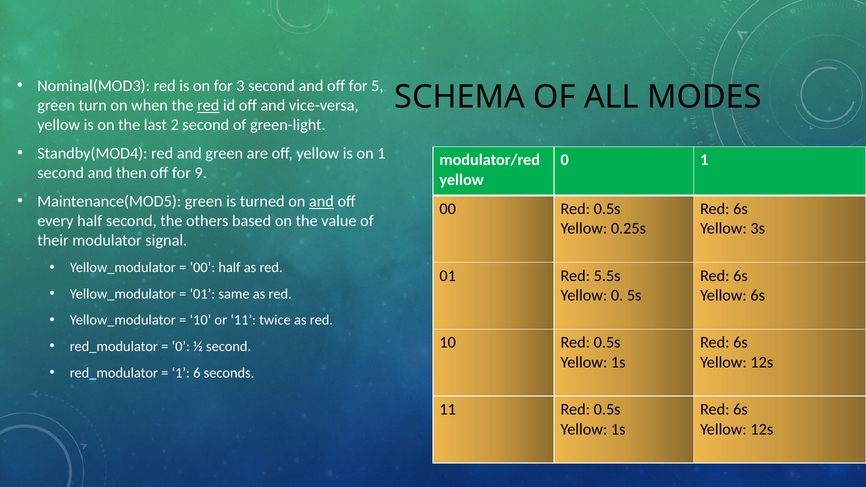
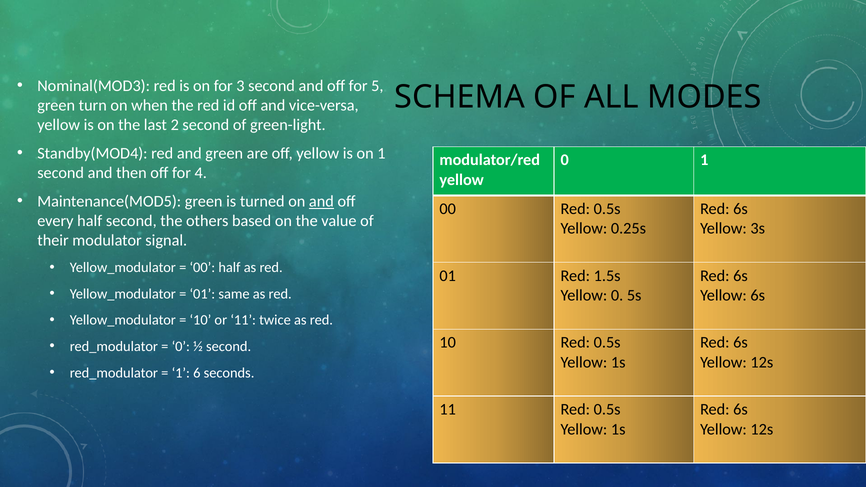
red at (208, 105) underline: present -> none
9: 9 -> 4
5.5s: 5.5s -> 1.5s
